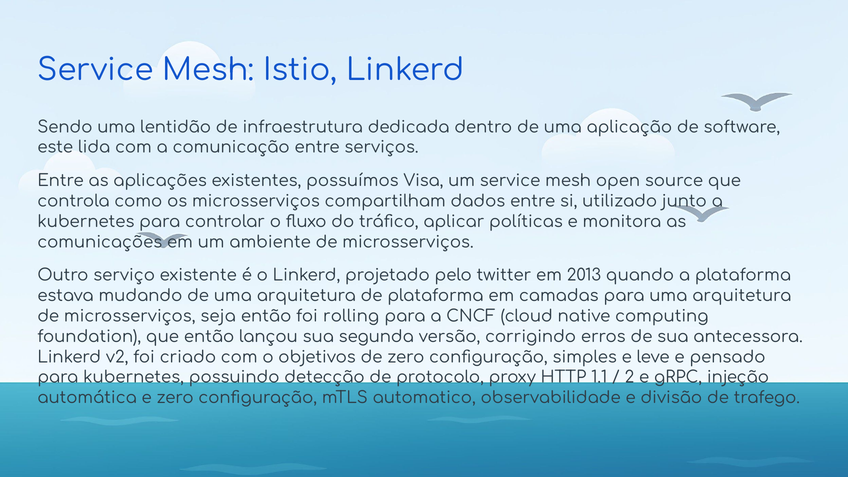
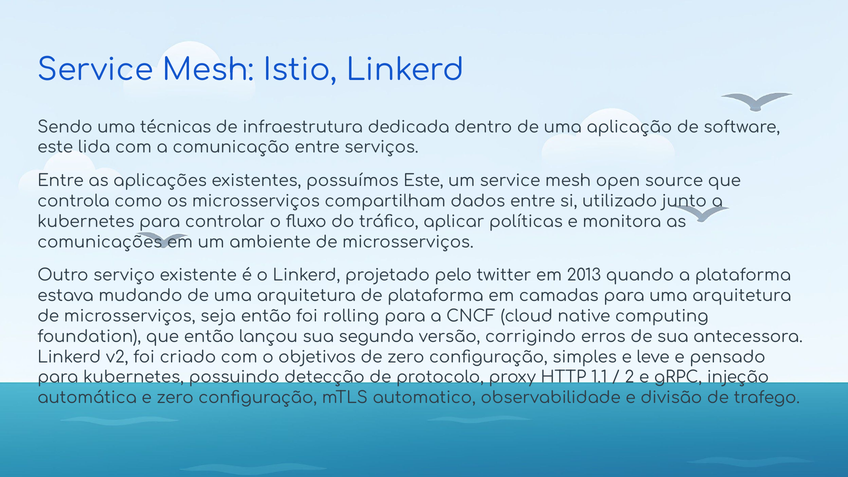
lentidão: lentidão -> técnicas
possuímos Visa: Visa -> Este
